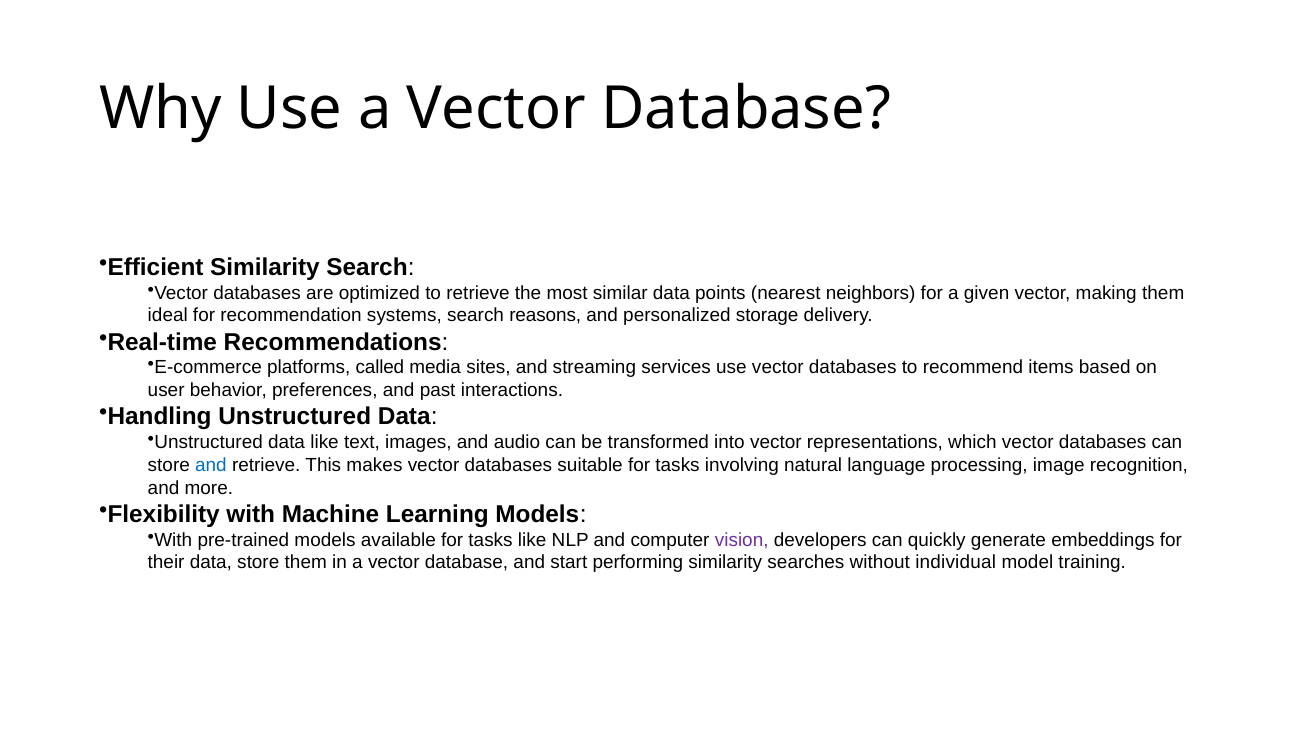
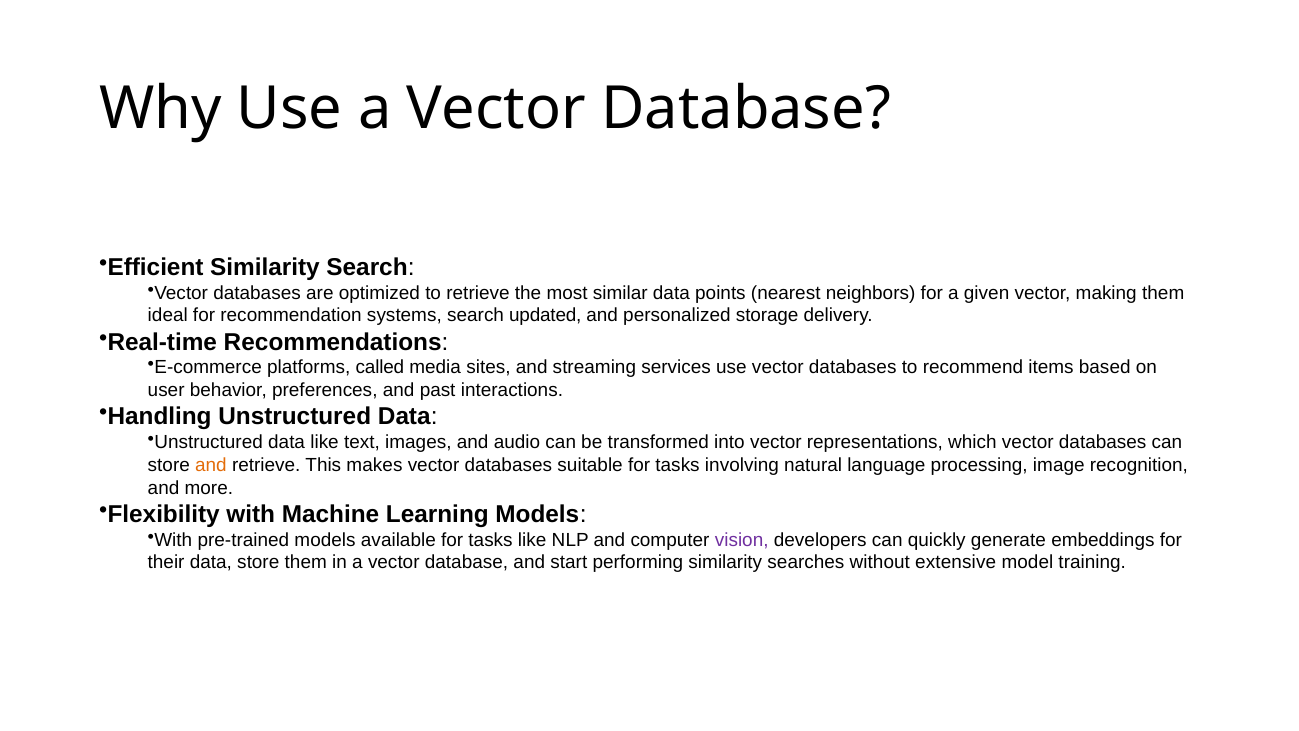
reasons: reasons -> updated
and at (211, 465) colour: blue -> orange
individual: individual -> extensive
